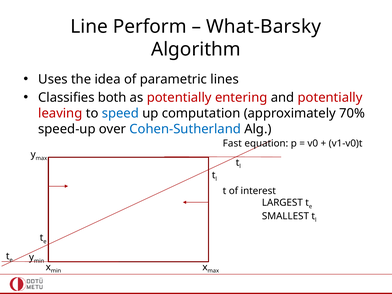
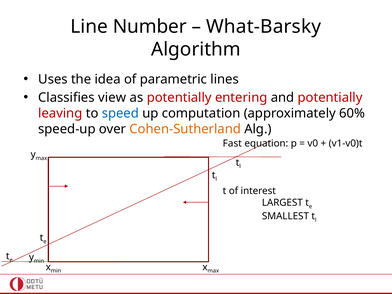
Perform: Perform -> Number
both: both -> view
70%: 70% -> 60%
Cohen-Sutherland colour: blue -> orange
